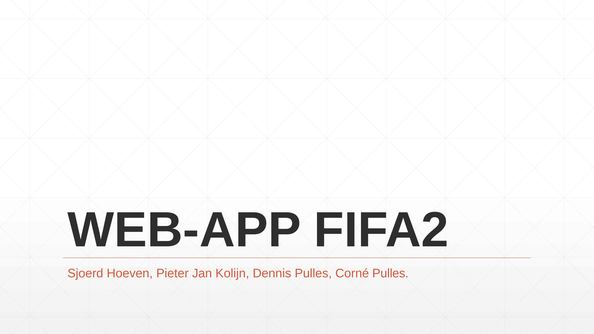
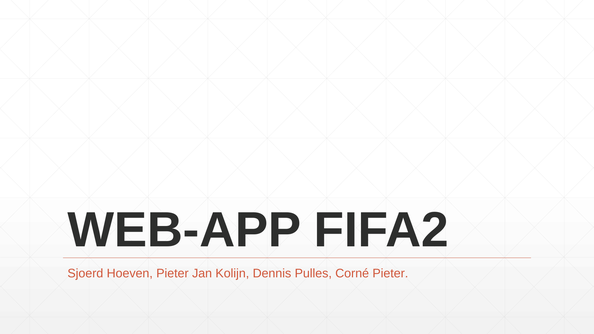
Corné Pulles: Pulles -> Pieter
